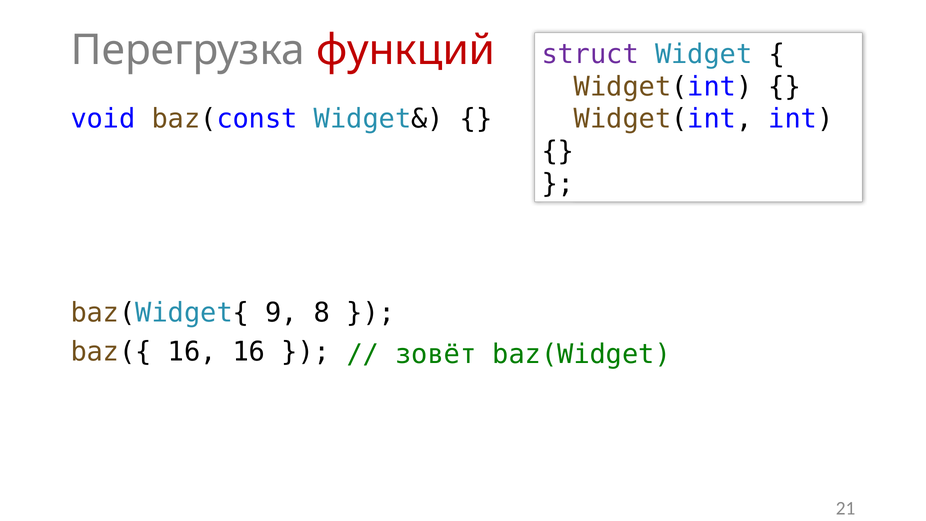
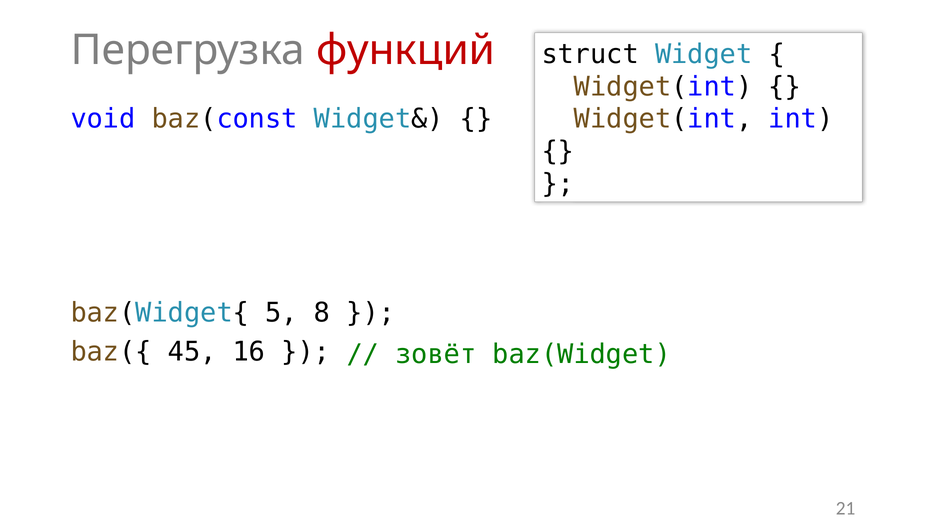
struct colour: purple -> black
9: 9 -> 5
baz({ 16: 16 -> 45
